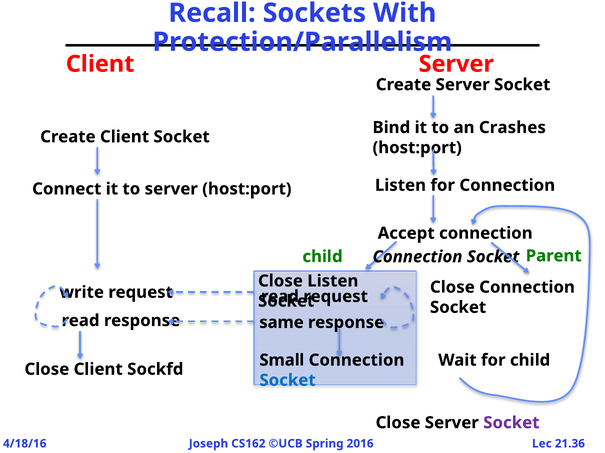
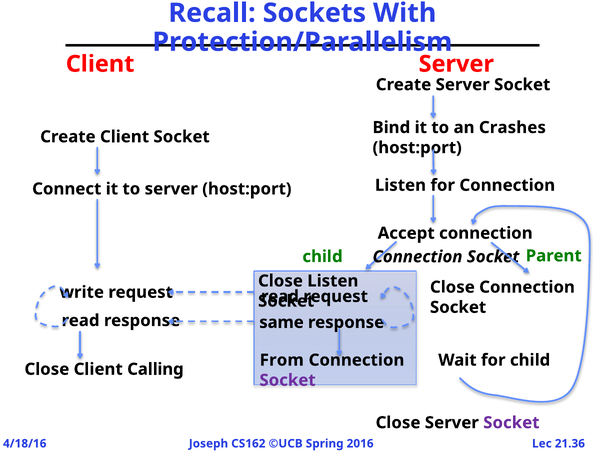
Small: Small -> From
Sockfd: Sockfd -> Calling
Socket at (288, 381) colour: blue -> purple
